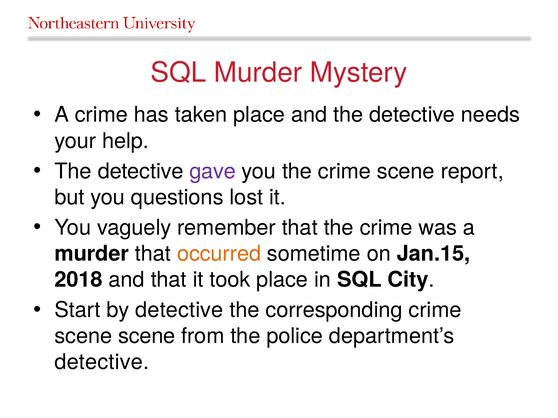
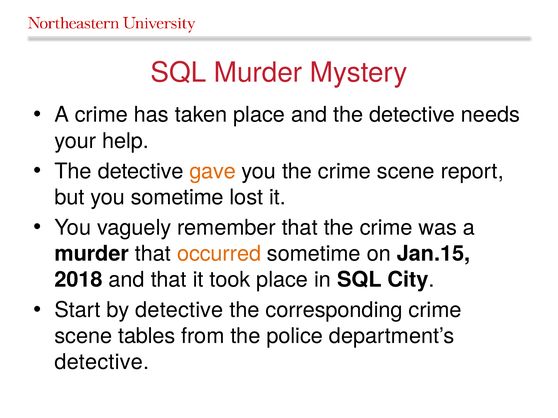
gave colour: purple -> orange
you questions: questions -> sometime
scene scene: scene -> tables
